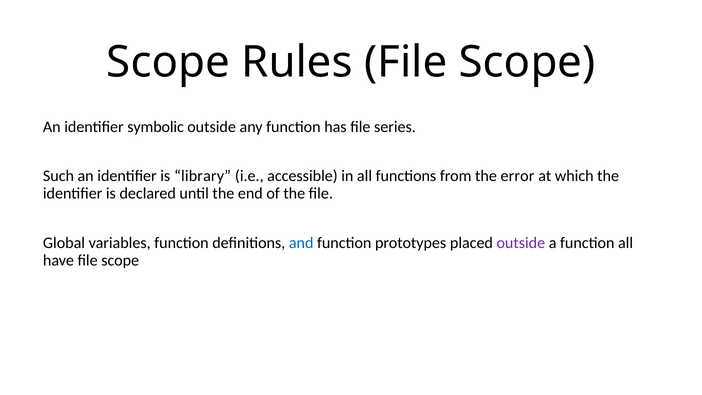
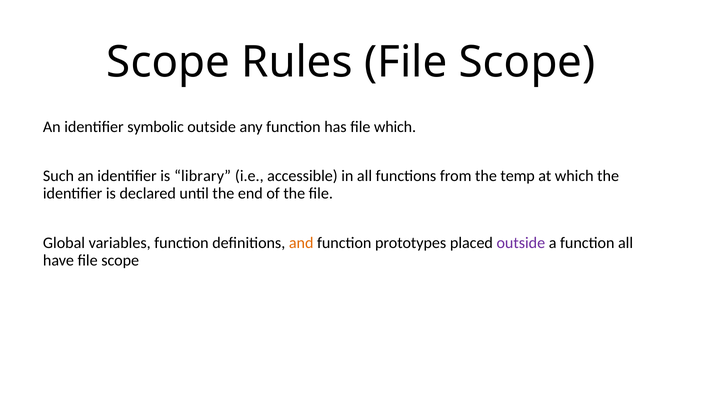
file series: series -> which
error: error -> temp
and colour: blue -> orange
